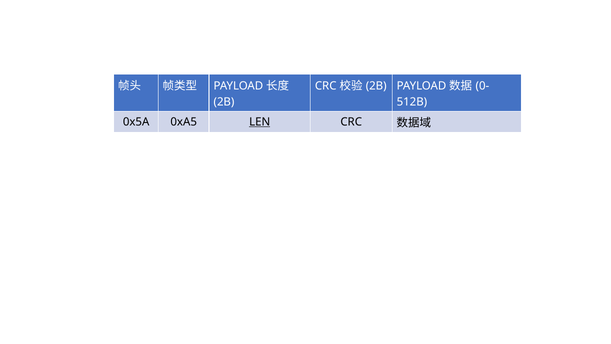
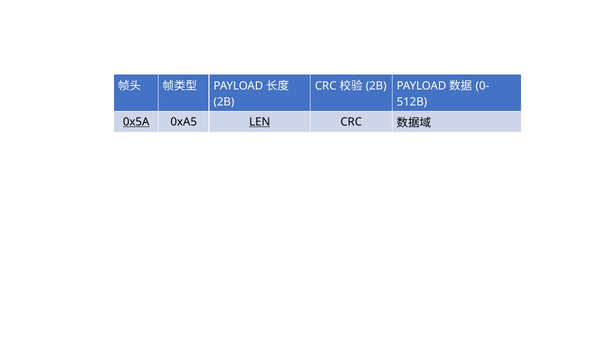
0x5A underline: none -> present
